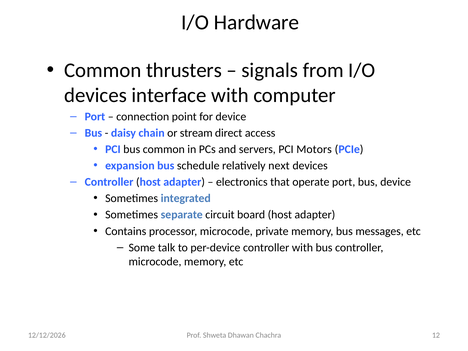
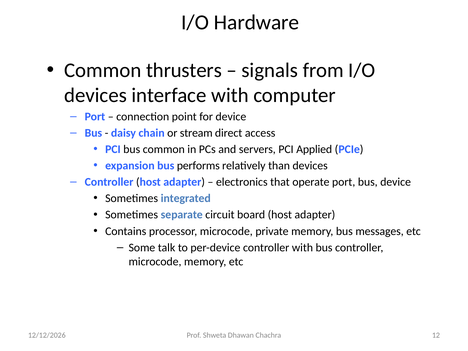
Motors: Motors -> Applied
schedule: schedule -> performs
next: next -> than
